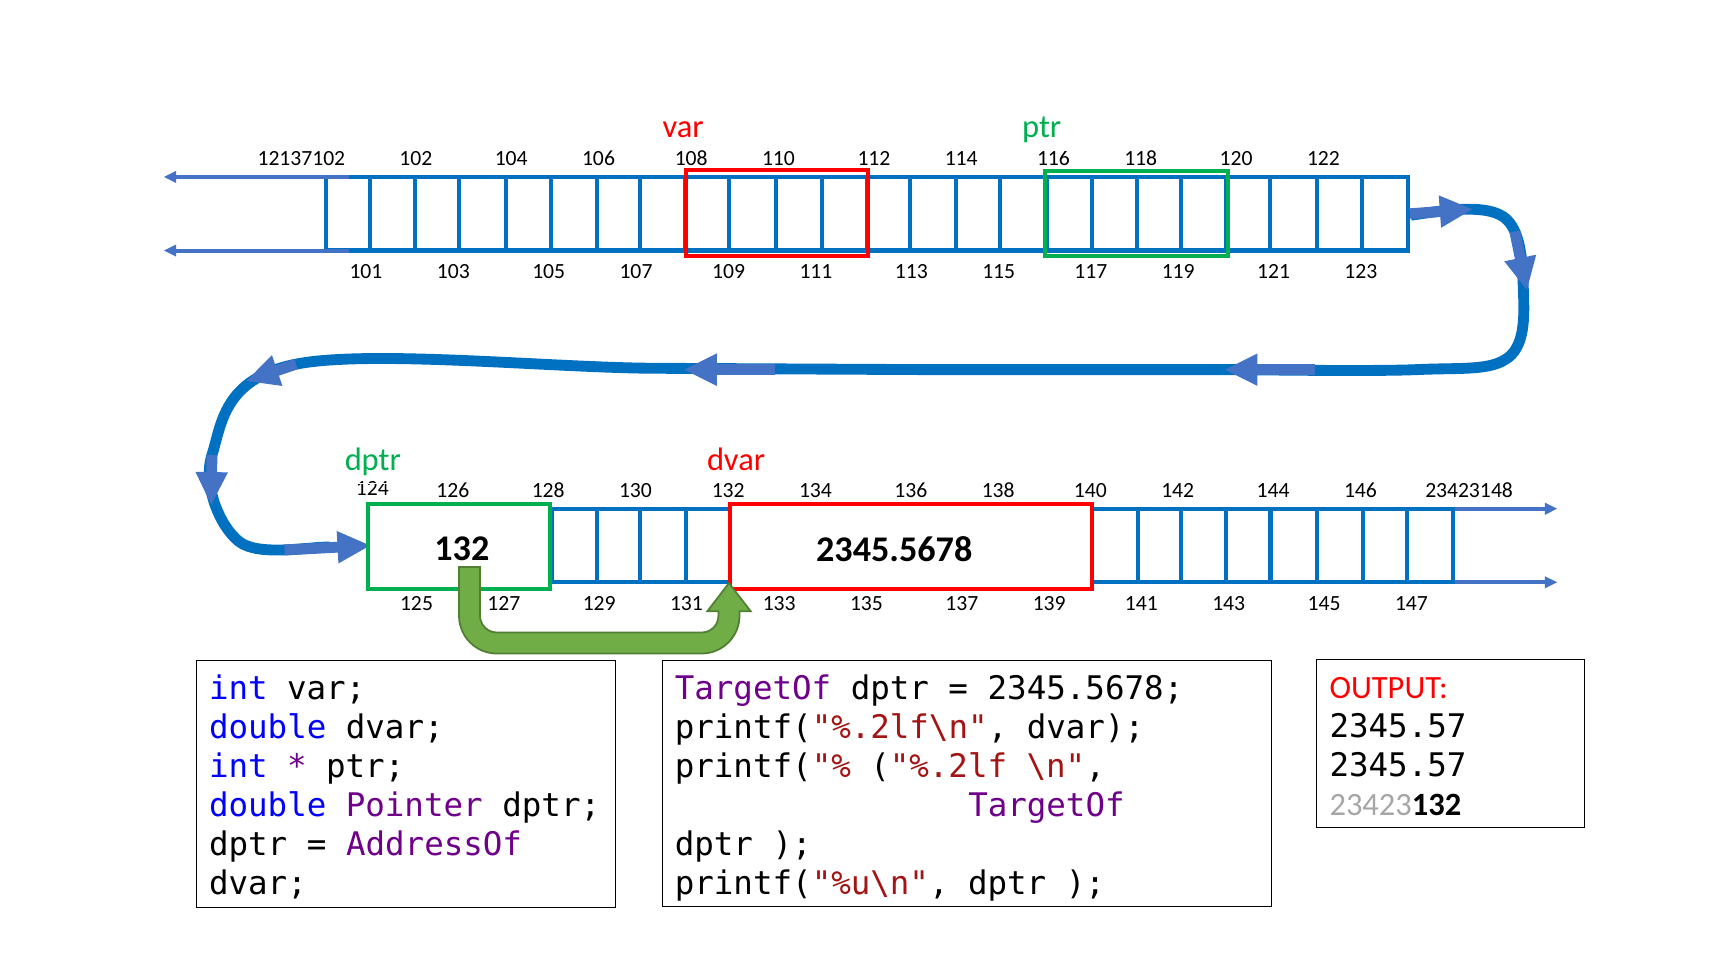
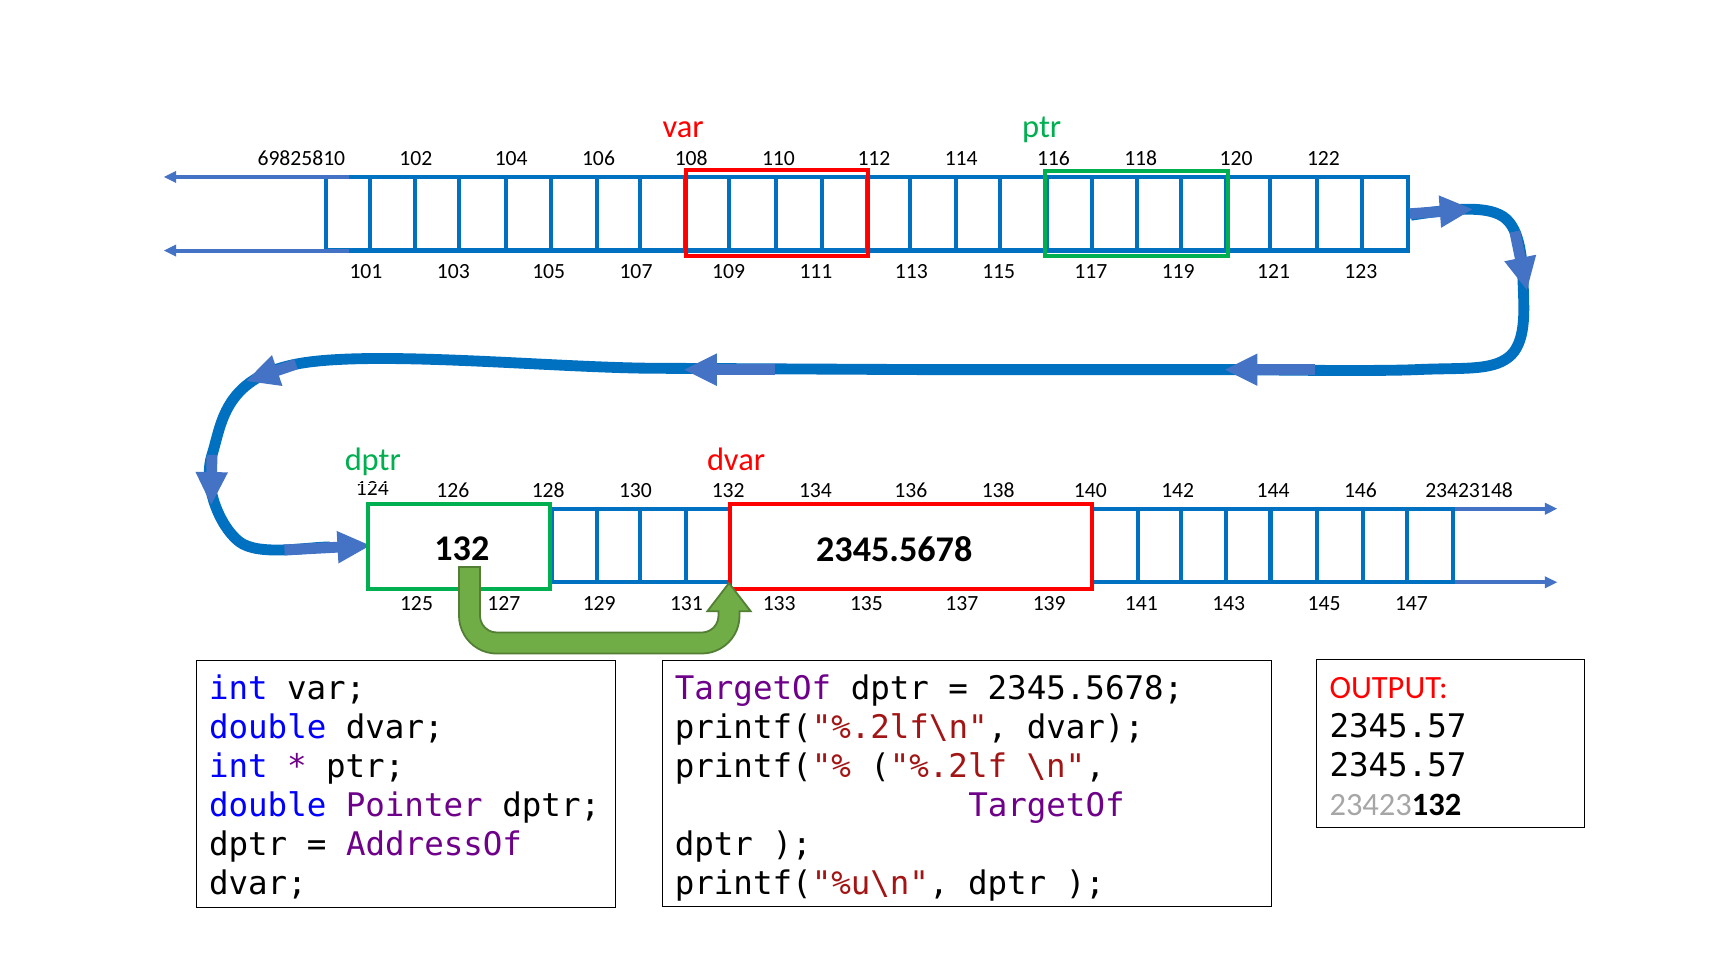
12137102: 12137102 -> 69825810
